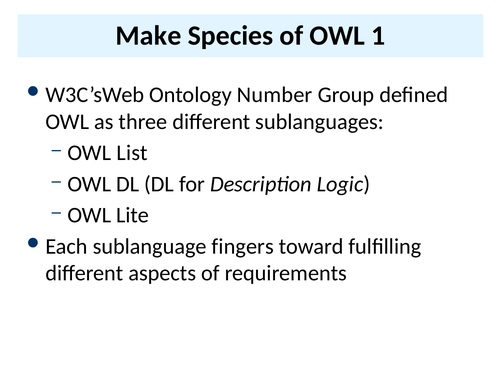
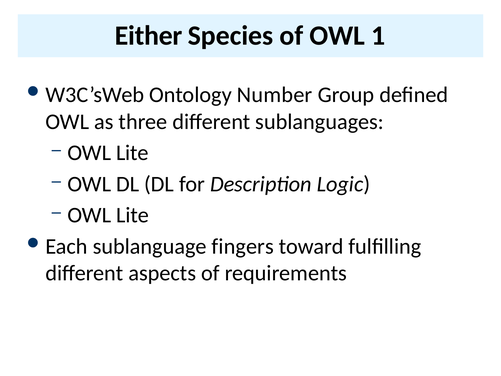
Make: Make -> Either
List at (132, 153): List -> Lite
